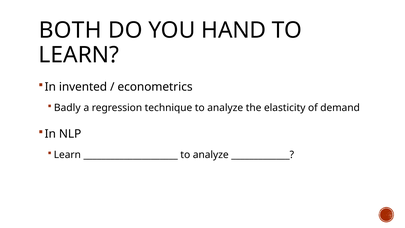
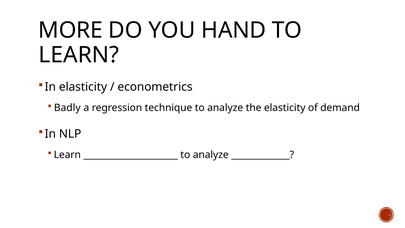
BOTH: BOTH -> MORE
In invented: invented -> elasticity
